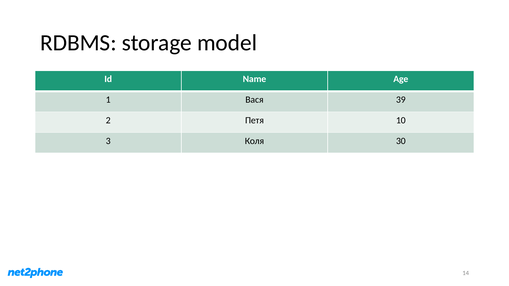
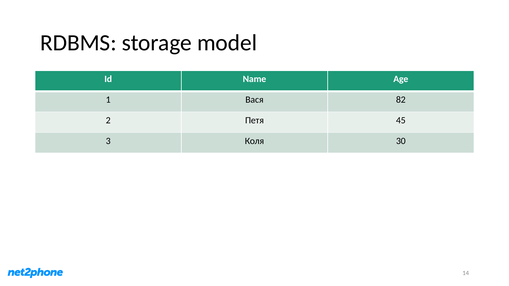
39: 39 -> 82
10: 10 -> 45
